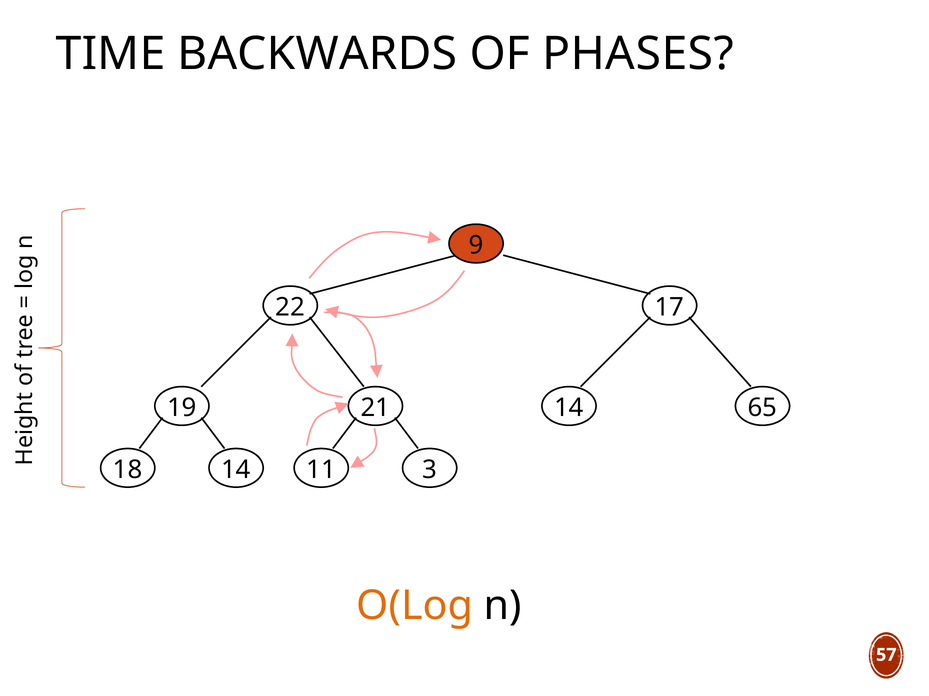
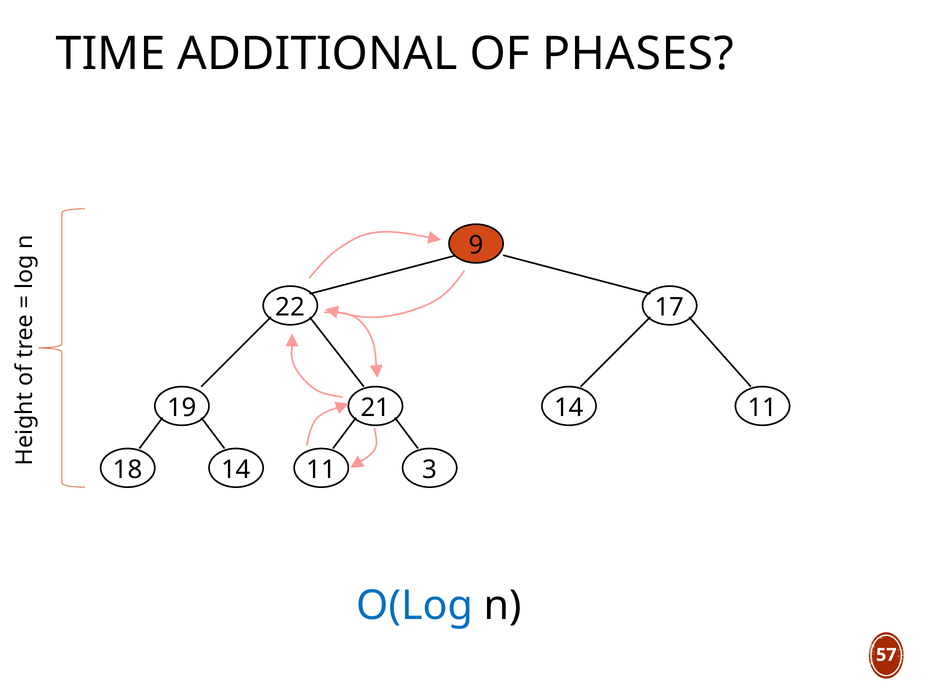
BACKWARDS: BACKWARDS -> ADDITIONAL
14 65: 65 -> 11
O(Log colour: orange -> blue
